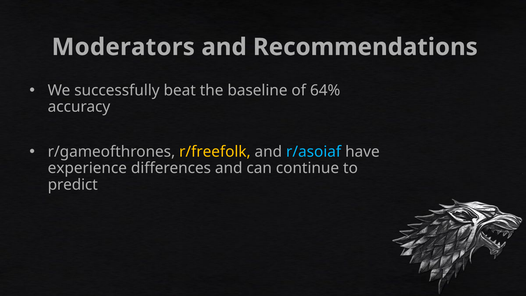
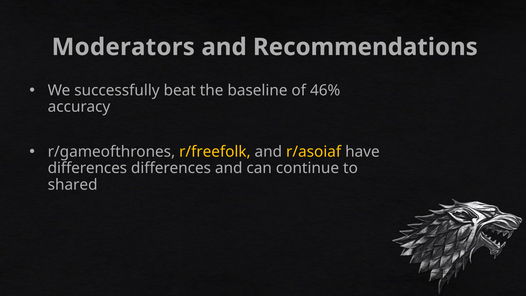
64%: 64% -> 46%
r/asoiaf colour: light blue -> yellow
experience at (87, 168): experience -> differences
predict: predict -> shared
